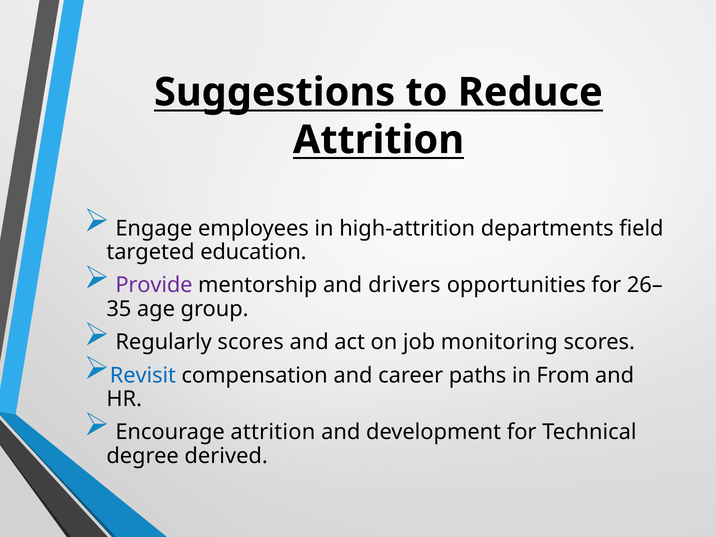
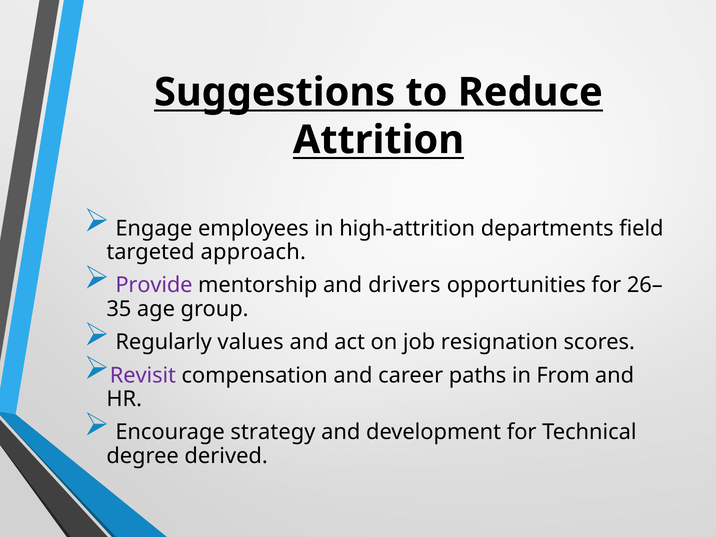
education: education -> approach
Regularly scores: scores -> values
monitoring: monitoring -> resignation
Revisit colour: blue -> purple
Encourage attrition: attrition -> strategy
